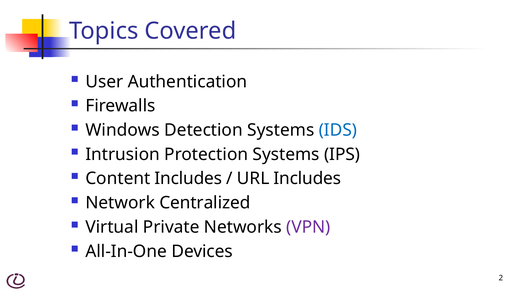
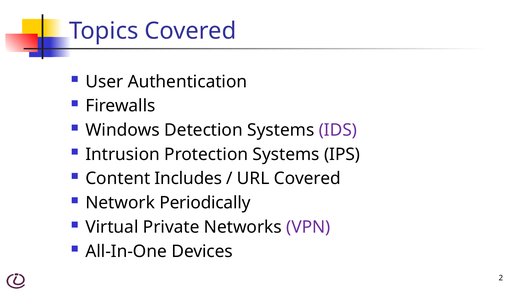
IDS colour: blue -> purple
URL Includes: Includes -> Covered
Centralized: Centralized -> Periodically
